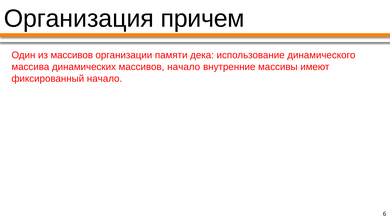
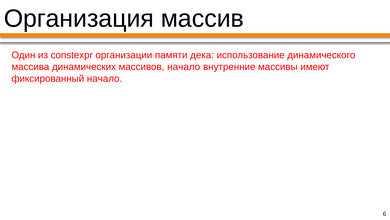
причем: причем -> массив
из массивов: массивов -> constexpr
